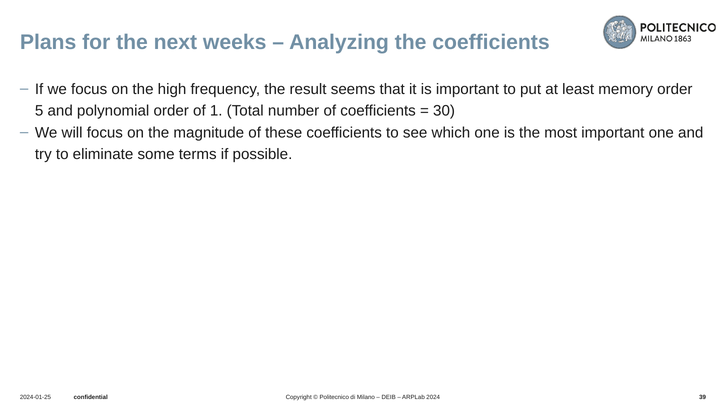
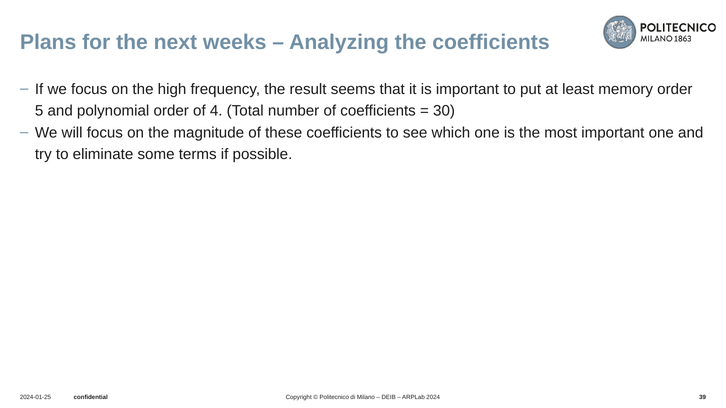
1: 1 -> 4
